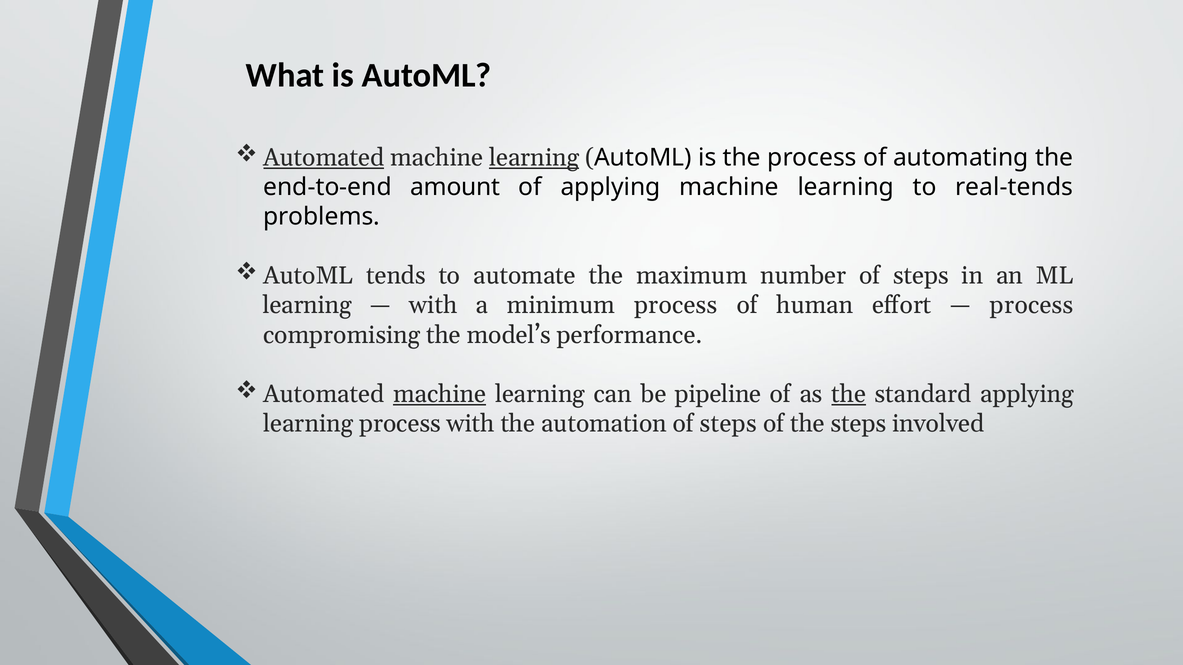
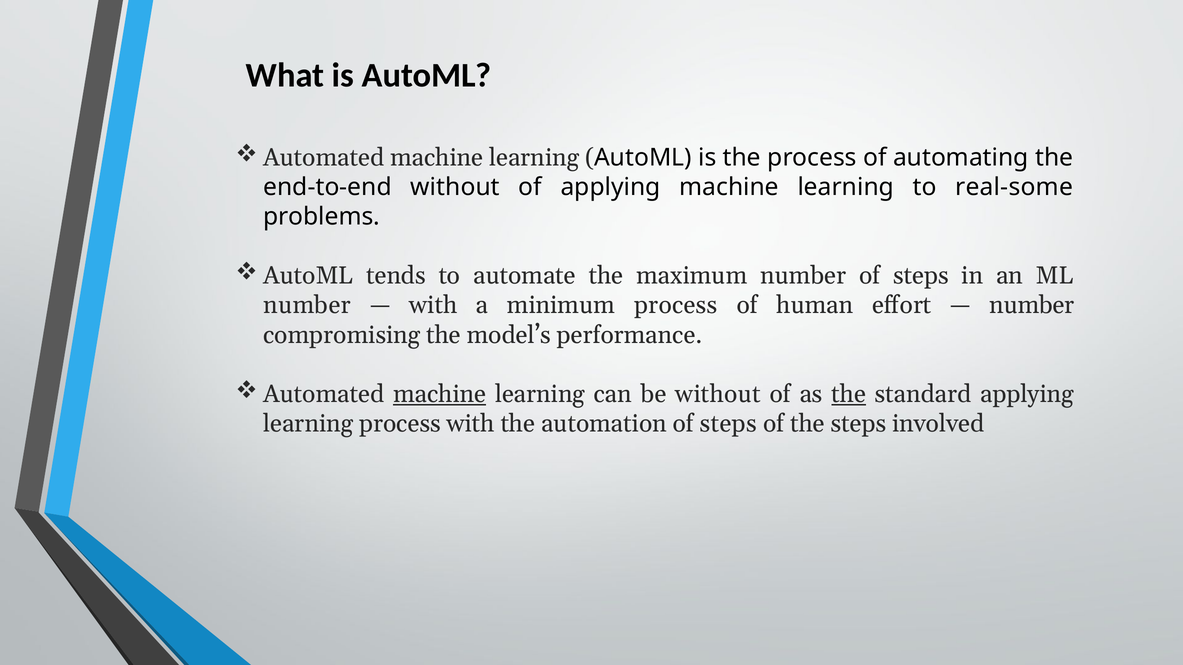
Automated at (324, 158) underline: present -> none
learning at (534, 158) underline: present -> none
end-to-end amount: amount -> without
real-tends: real-tends -> real-some
learning at (307, 306): learning -> number
process at (1032, 306): process -> number
be pipeline: pipeline -> without
